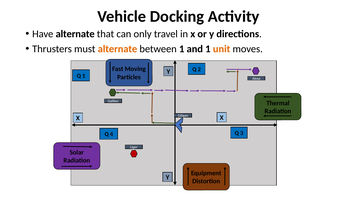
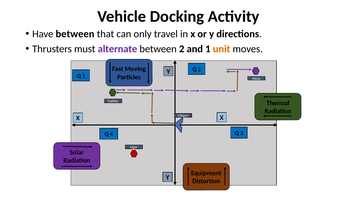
Have alternate: alternate -> between
alternate at (117, 49) colour: orange -> purple
between 1: 1 -> 2
